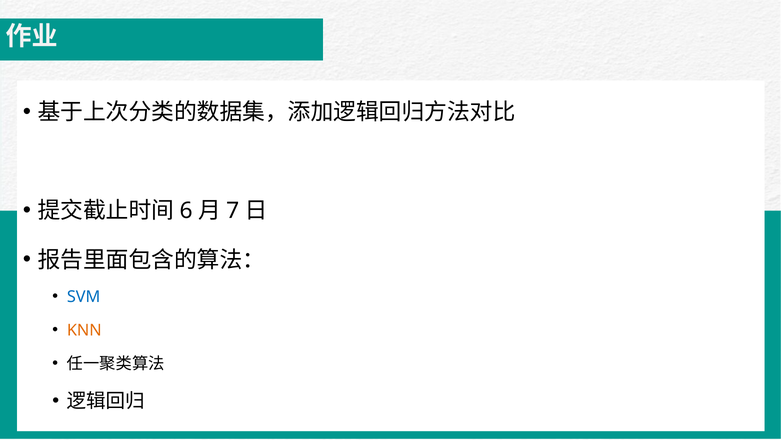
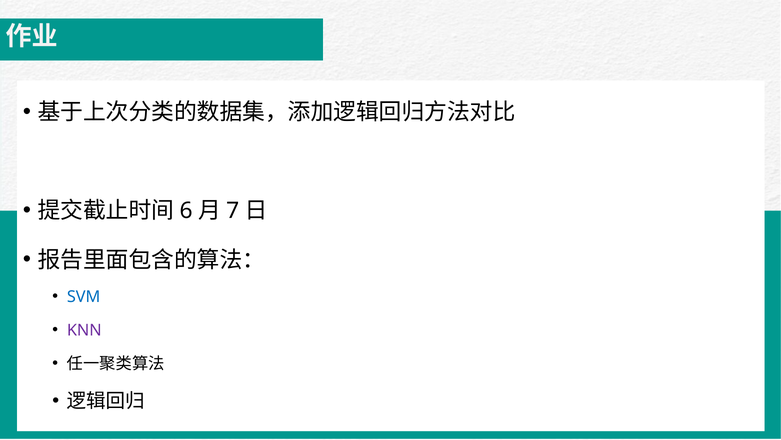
KNN colour: orange -> purple
